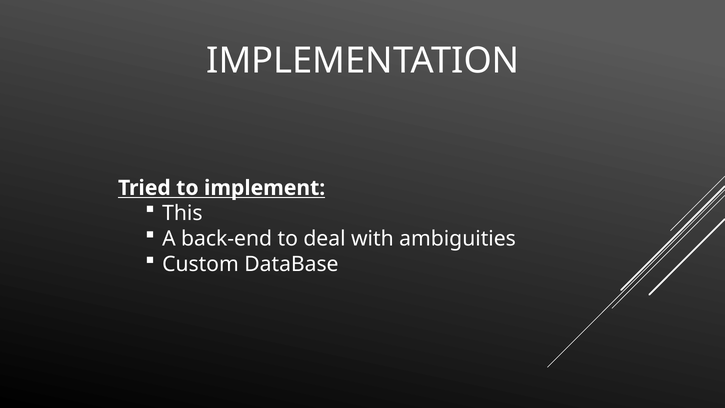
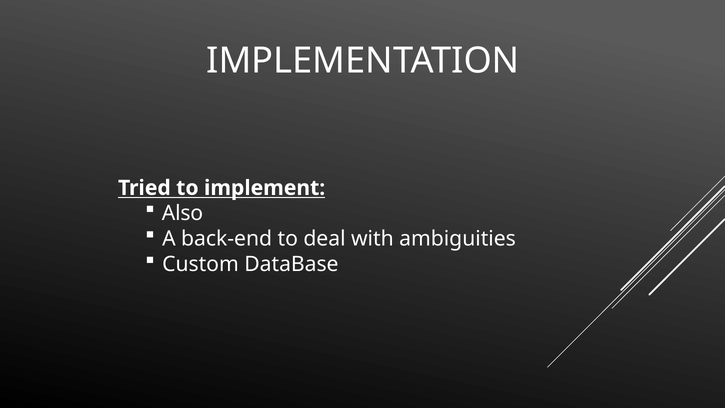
This: This -> Also
